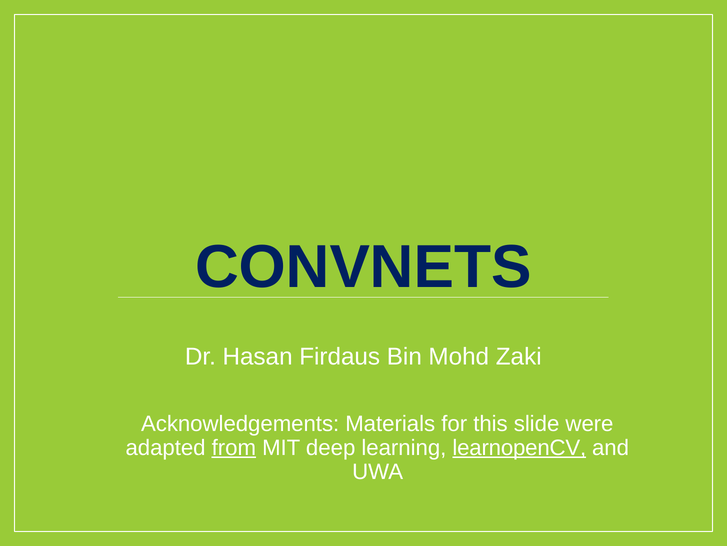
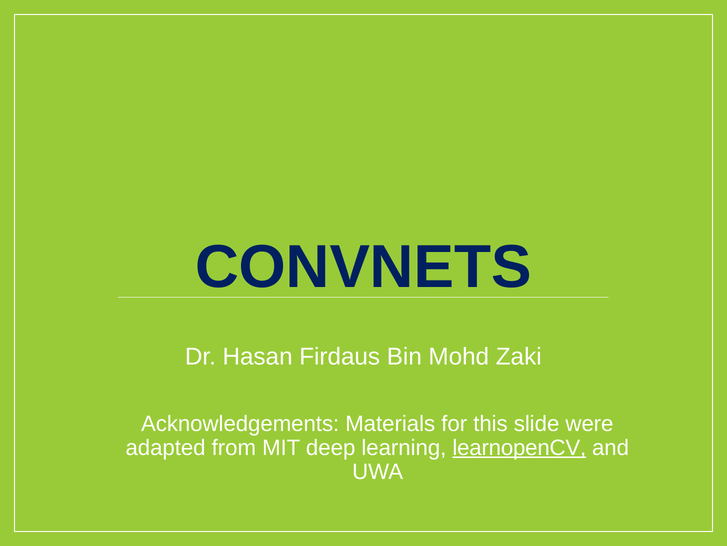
from underline: present -> none
